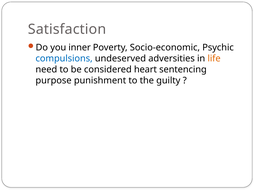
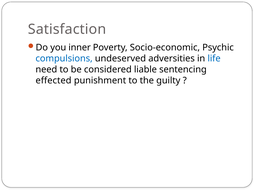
life colour: orange -> blue
heart: heart -> liable
purpose: purpose -> effected
